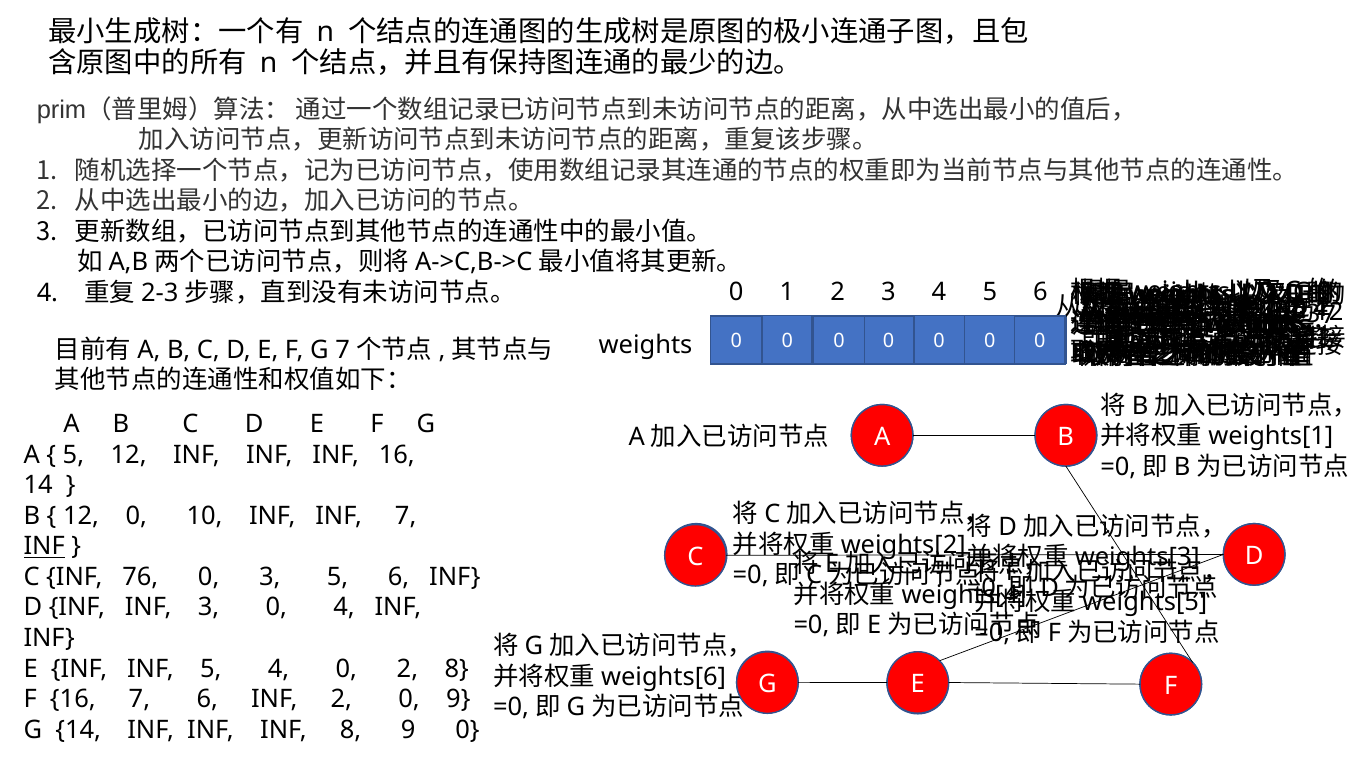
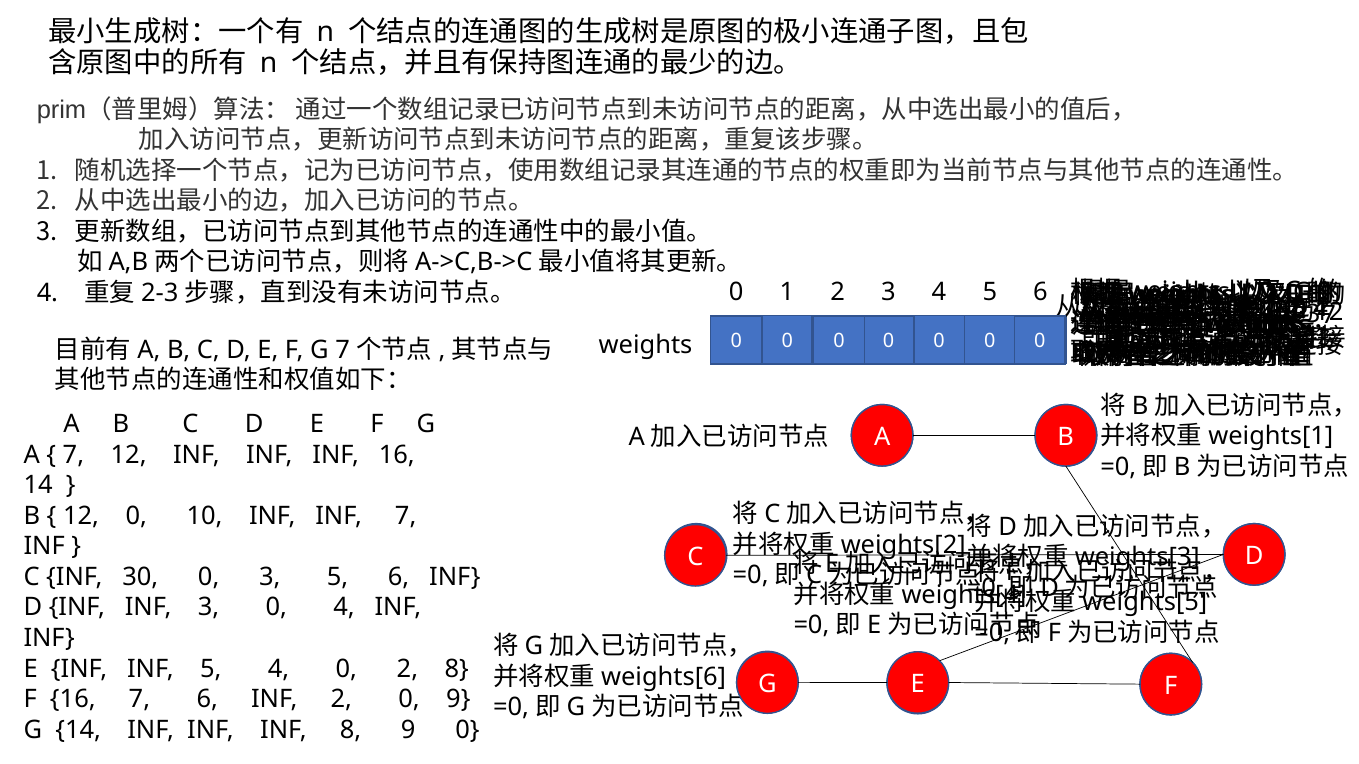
5 at (73, 455): 5 -> 7
INF at (44, 547) underline: present -> none
76: 76 -> 30
